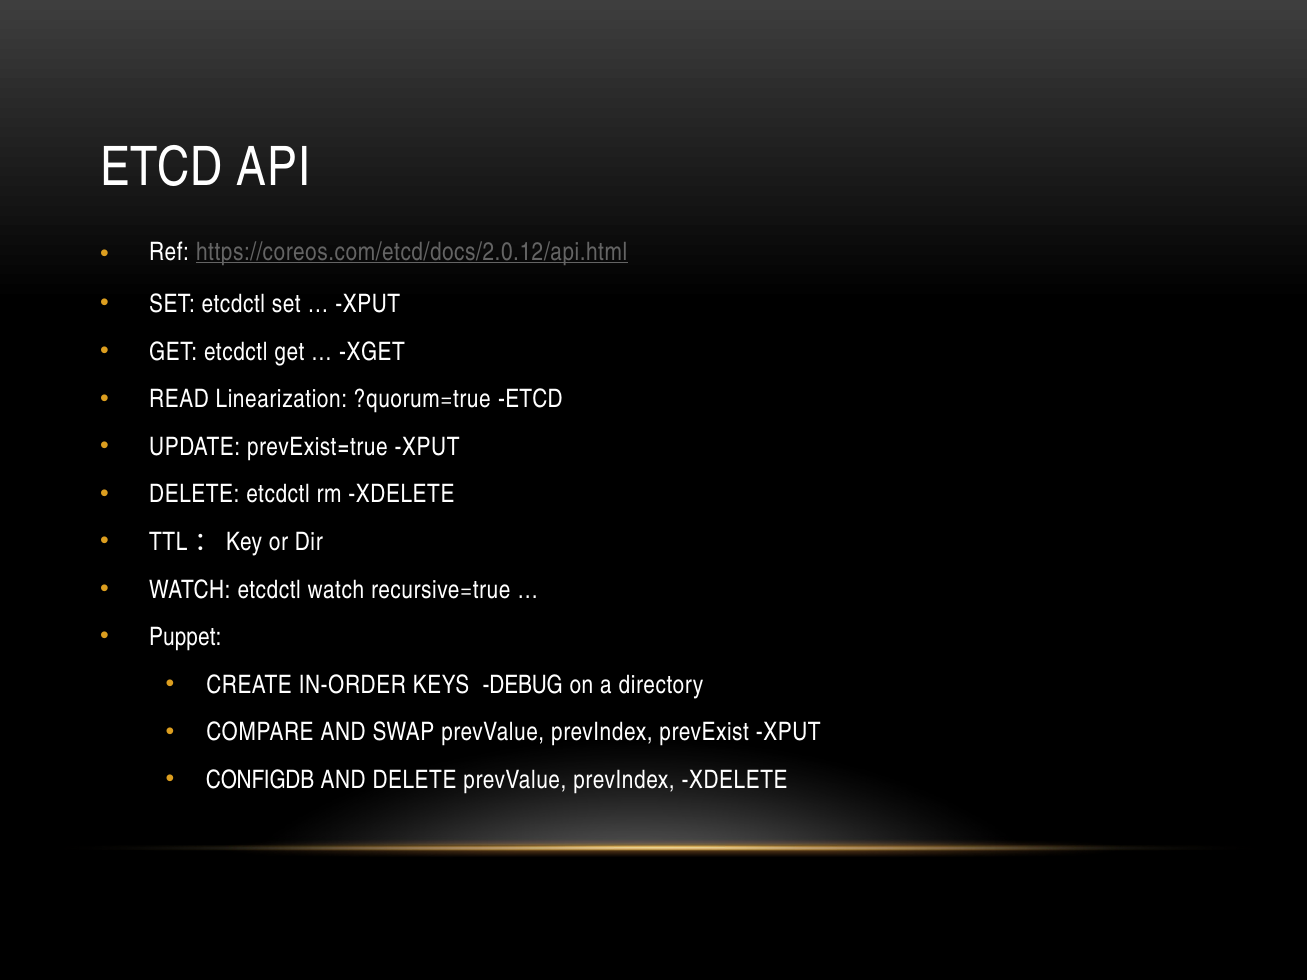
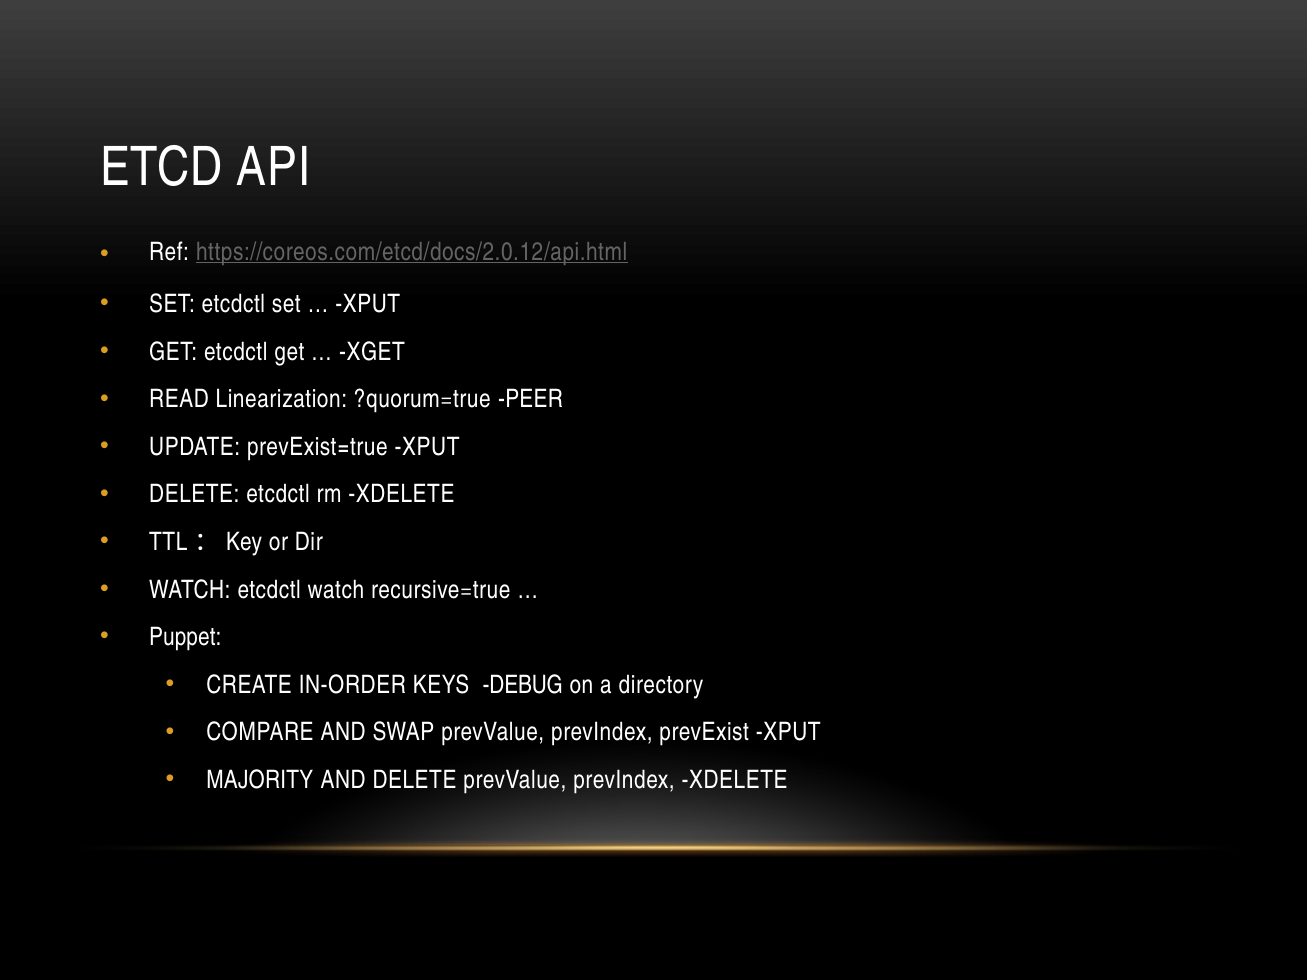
?quorum=true ETCD: ETCD -> PEER
CONFIGDB: CONFIGDB -> MAJORITY
